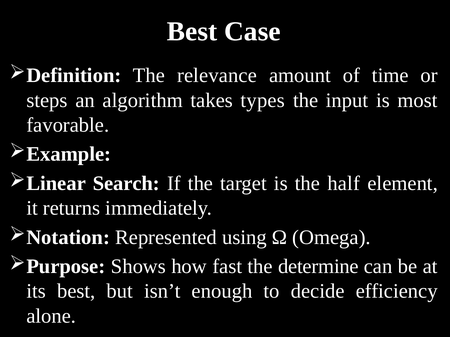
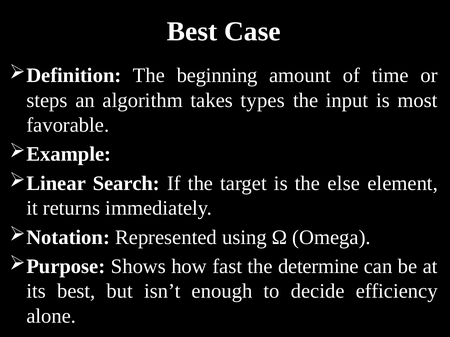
relevance: relevance -> beginning
half: half -> else
